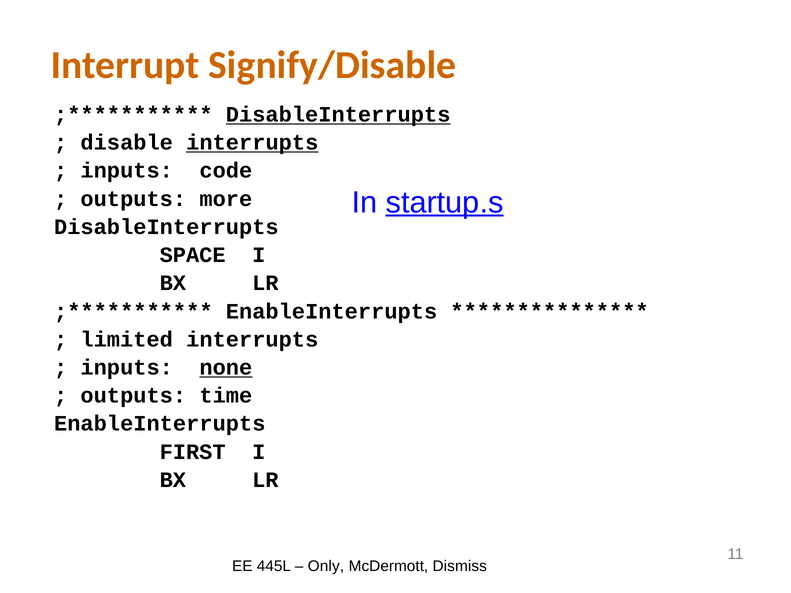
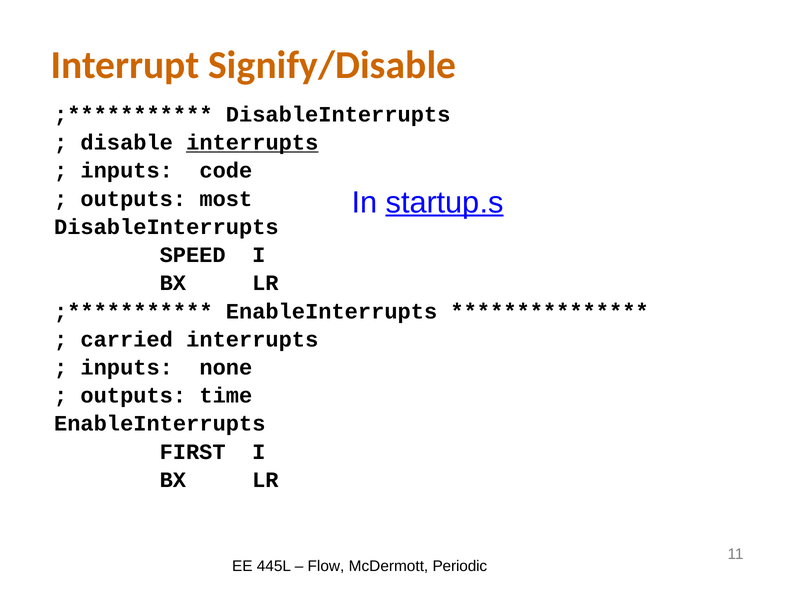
DisableInterrupts at (338, 115) underline: present -> none
more: more -> most
SPACE: SPACE -> SPEED
limited: limited -> carried
none underline: present -> none
Only: Only -> Flow
Dismiss: Dismiss -> Periodic
